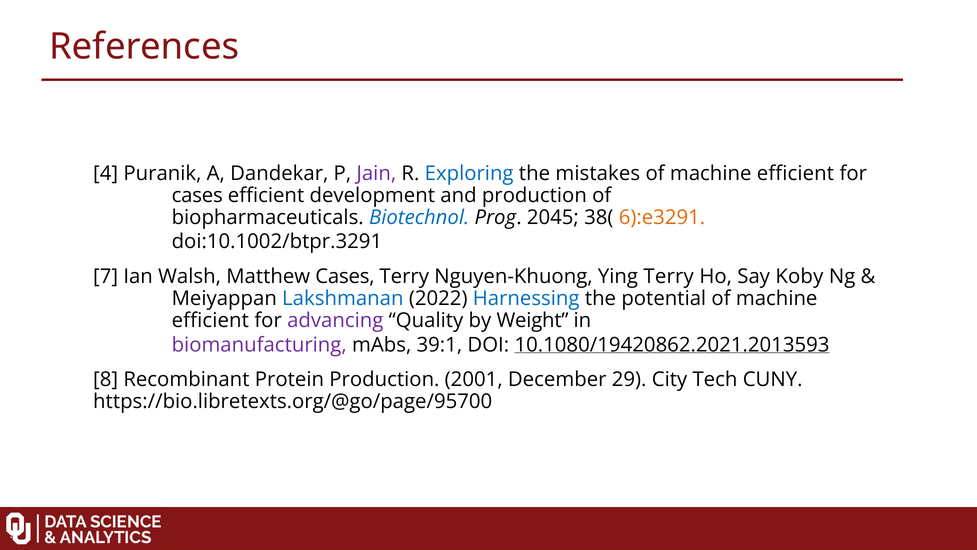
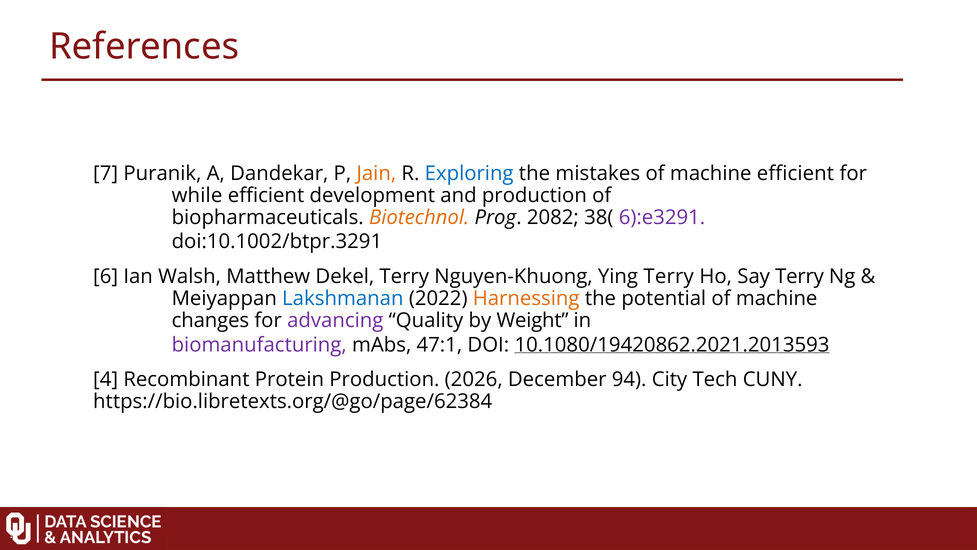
4: 4 -> 7
Jain colour: purple -> orange
cases at (197, 195): cases -> while
Biotechnol colour: blue -> orange
2045: 2045 -> 2082
6):e3291 colour: orange -> purple
7: 7 -> 6
Matthew Cases: Cases -> Dekel
Say Koby: Koby -> Terry
Harnessing colour: blue -> orange
efficient at (210, 320): efficient -> changes
39:1: 39:1 -> 47:1
8: 8 -> 4
2001: 2001 -> 2026
29: 29 -> 94
https://bio.libretexts.org/@go/page/95700: https://bio.libretexts.org/@go/page/95700 -> https://bio.libretexts.org/@go/page/62384
